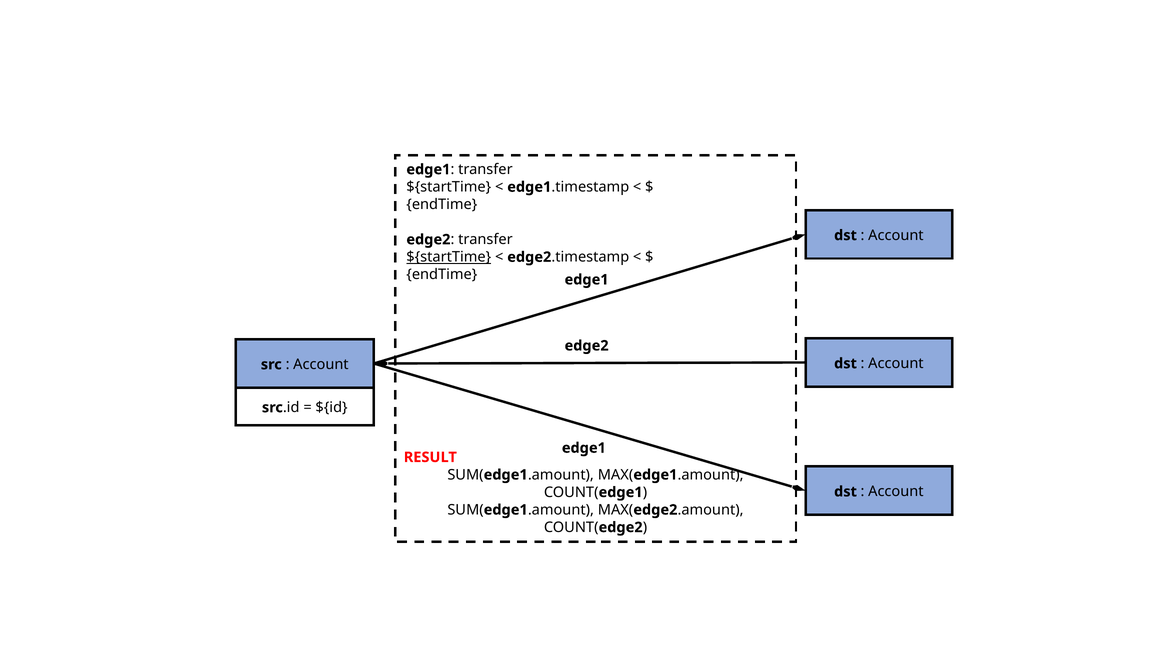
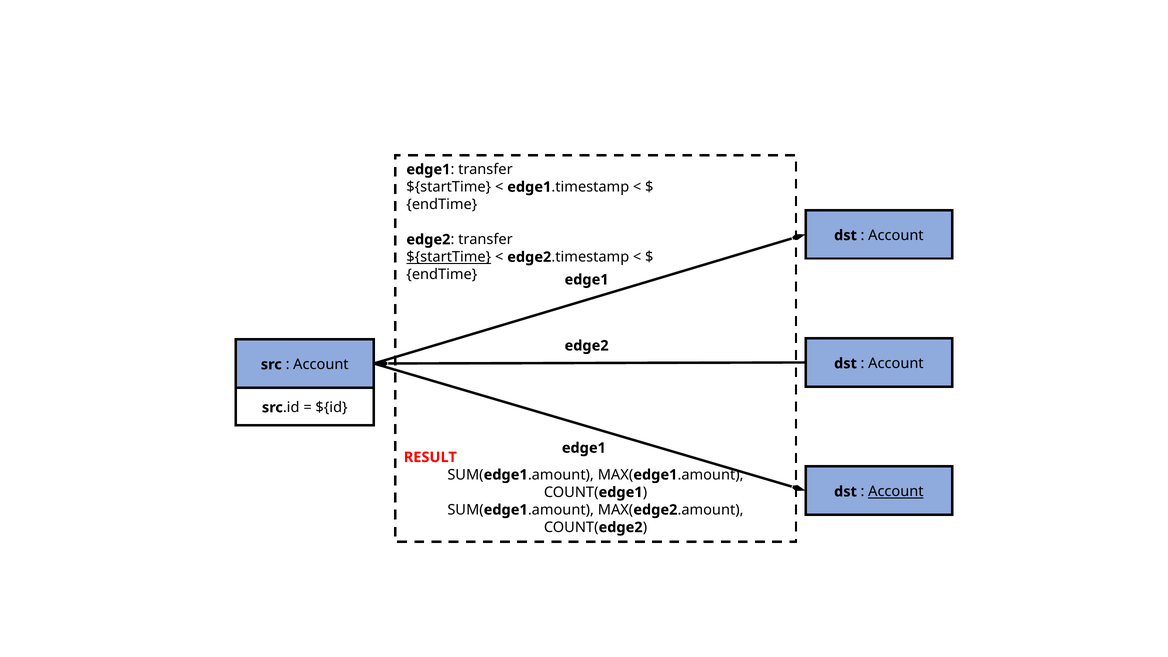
Account at (896, 492) underline: none -> present
